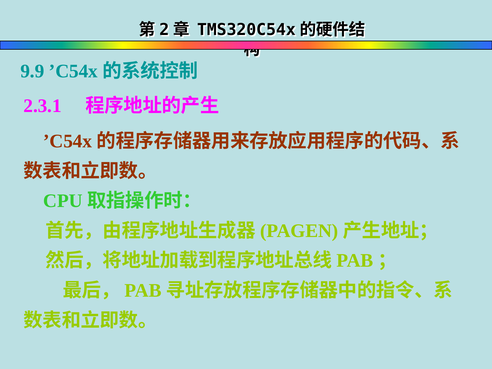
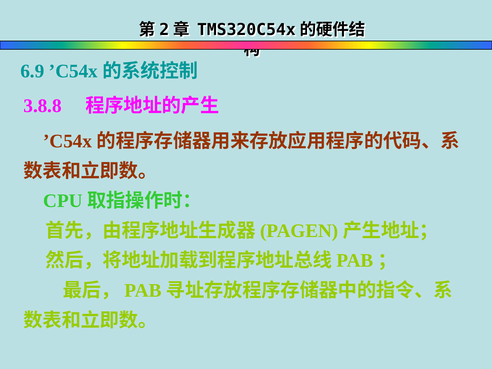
9.9: 9.9 -> 6.9
2.3.1: 2.3.1 -> 3.8.8
